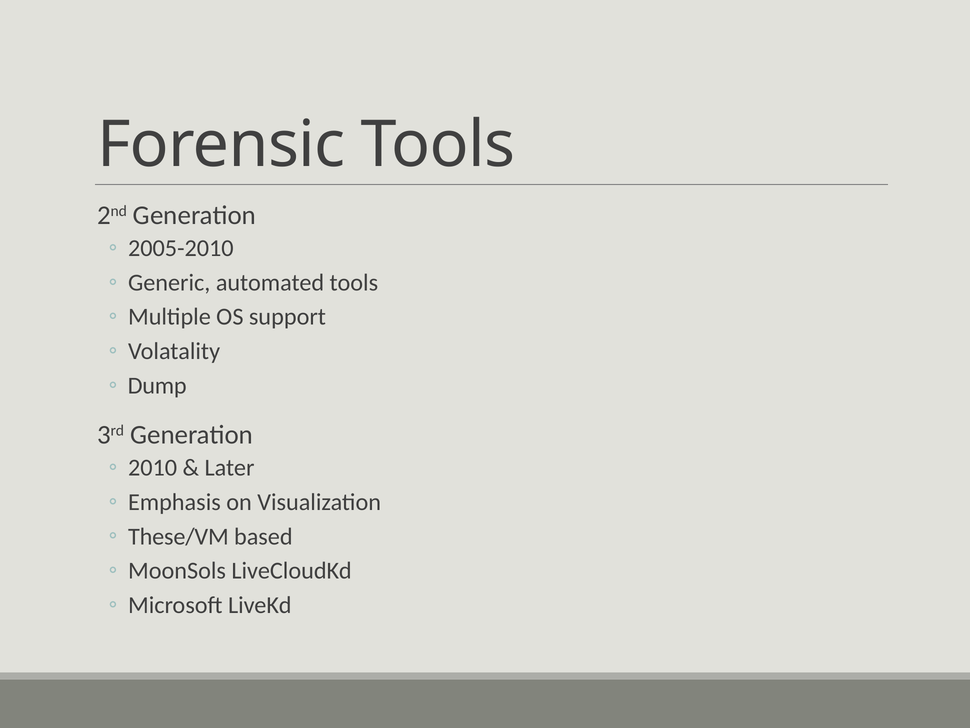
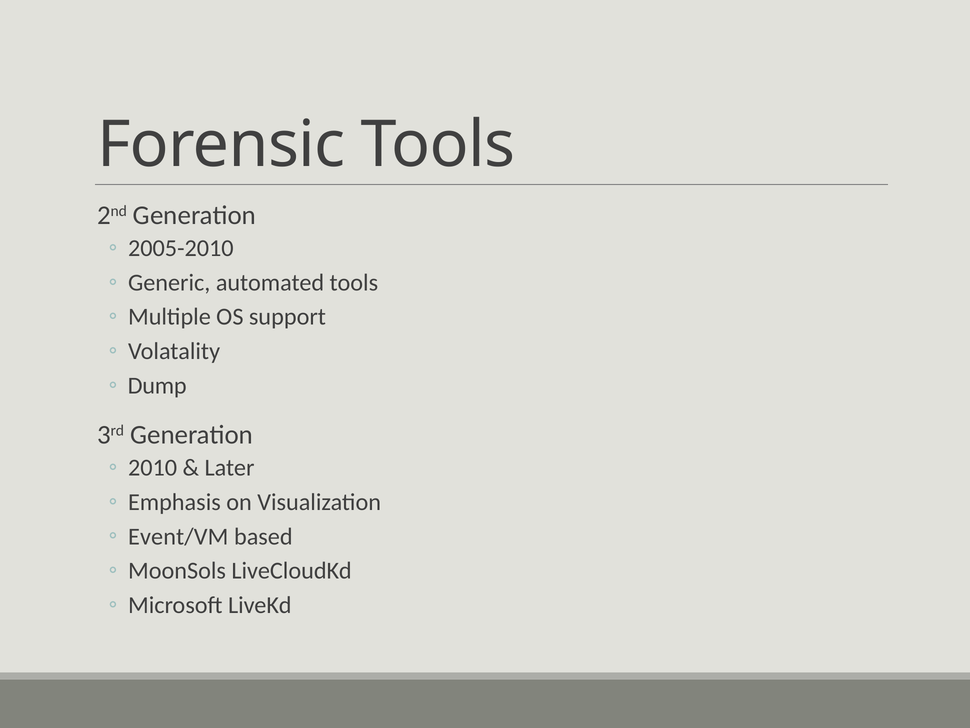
These/VM: These/VM -> Event/VM
